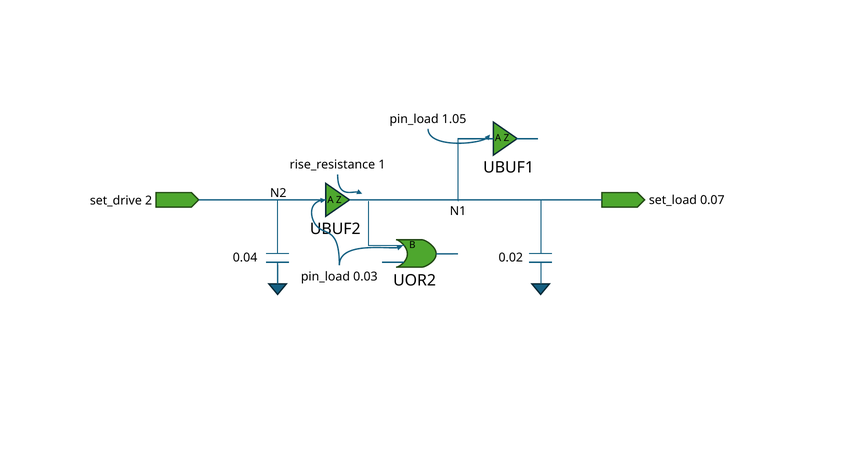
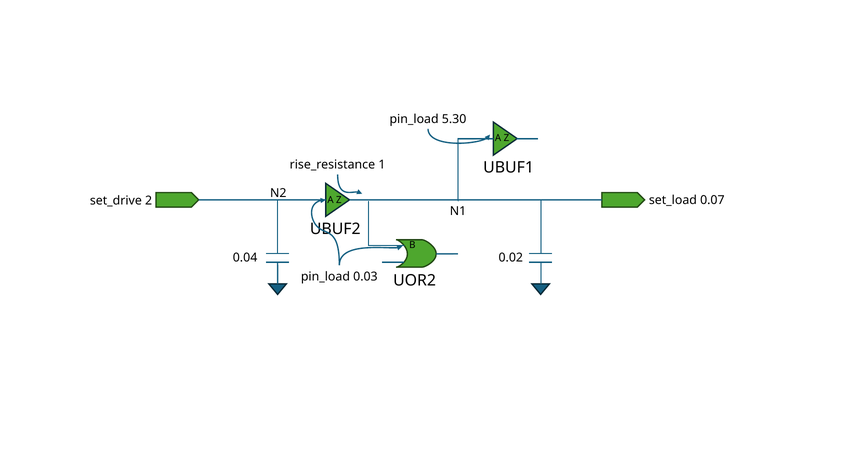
1.05: 1.05 -> 5.30
